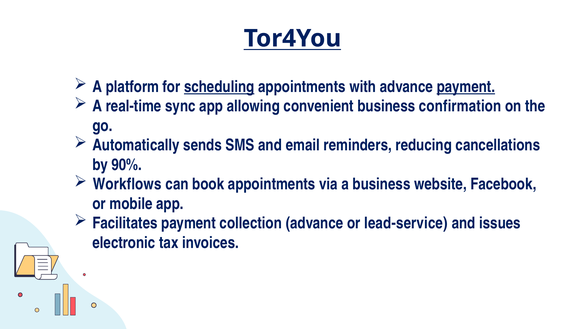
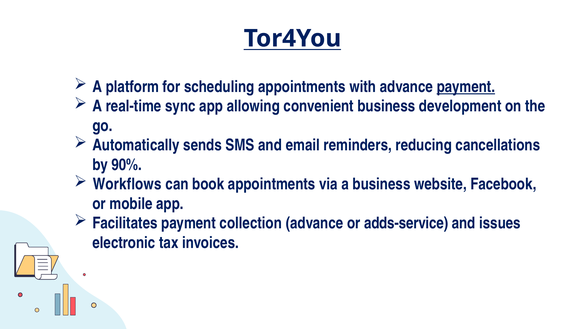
scheduling underline: present -> none
confirmation: confirmation -> development
lead-service: lead-service -> adds-service
